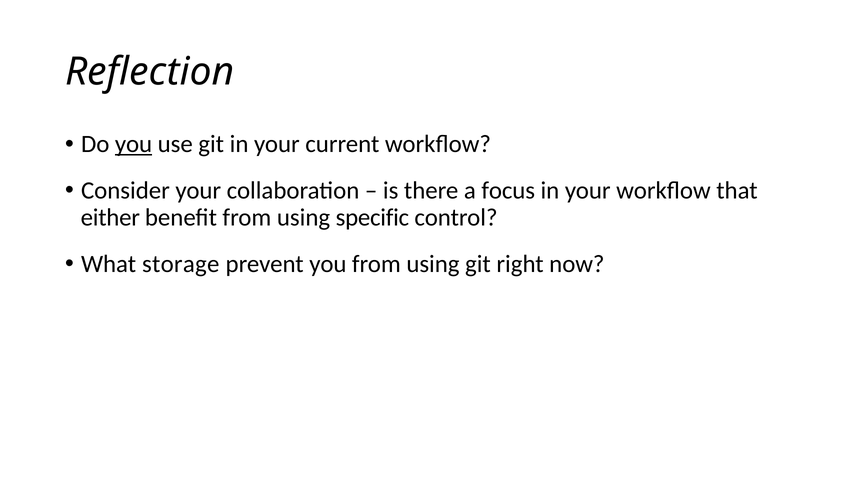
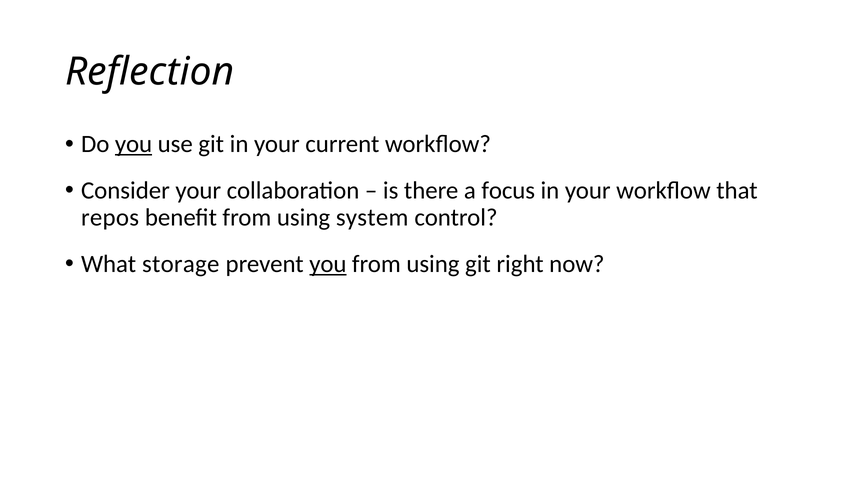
either: either -> repos
specific: specific -> system
you at (328, 264) underline: none -> present
